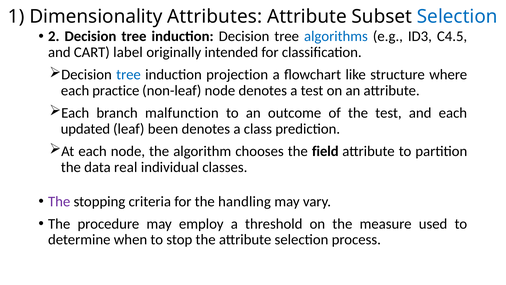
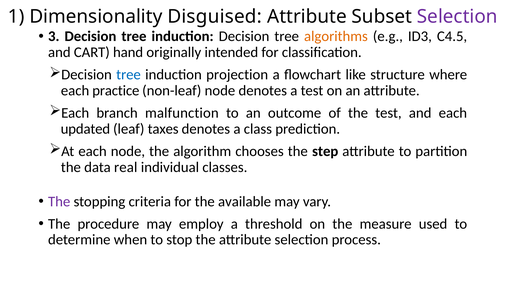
Attributes: Attributes -> Disguised
Selection at (457, 17) colour: blue -> purple
2: 2 -> 3
algorithms colour: blue -> orange
label: label -> hand
been: been -> taxes
field: field -> step
handling: handling -> available
